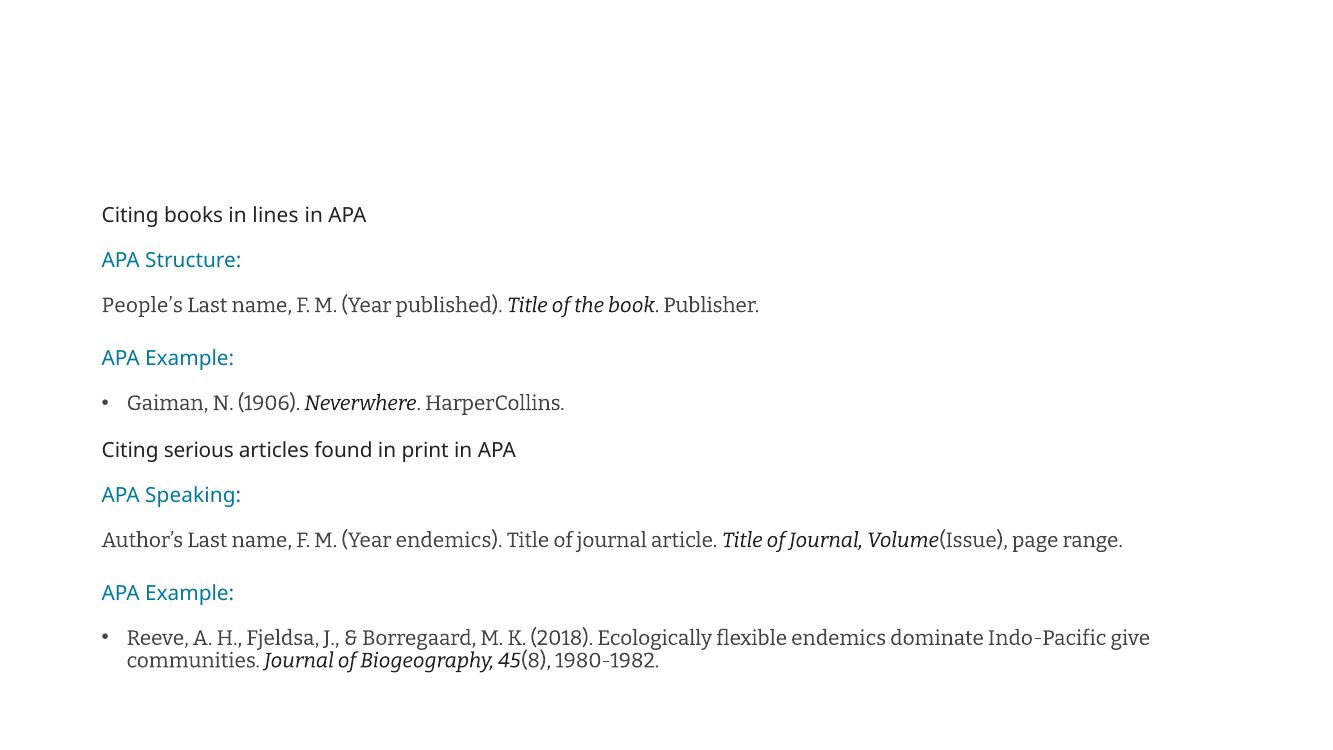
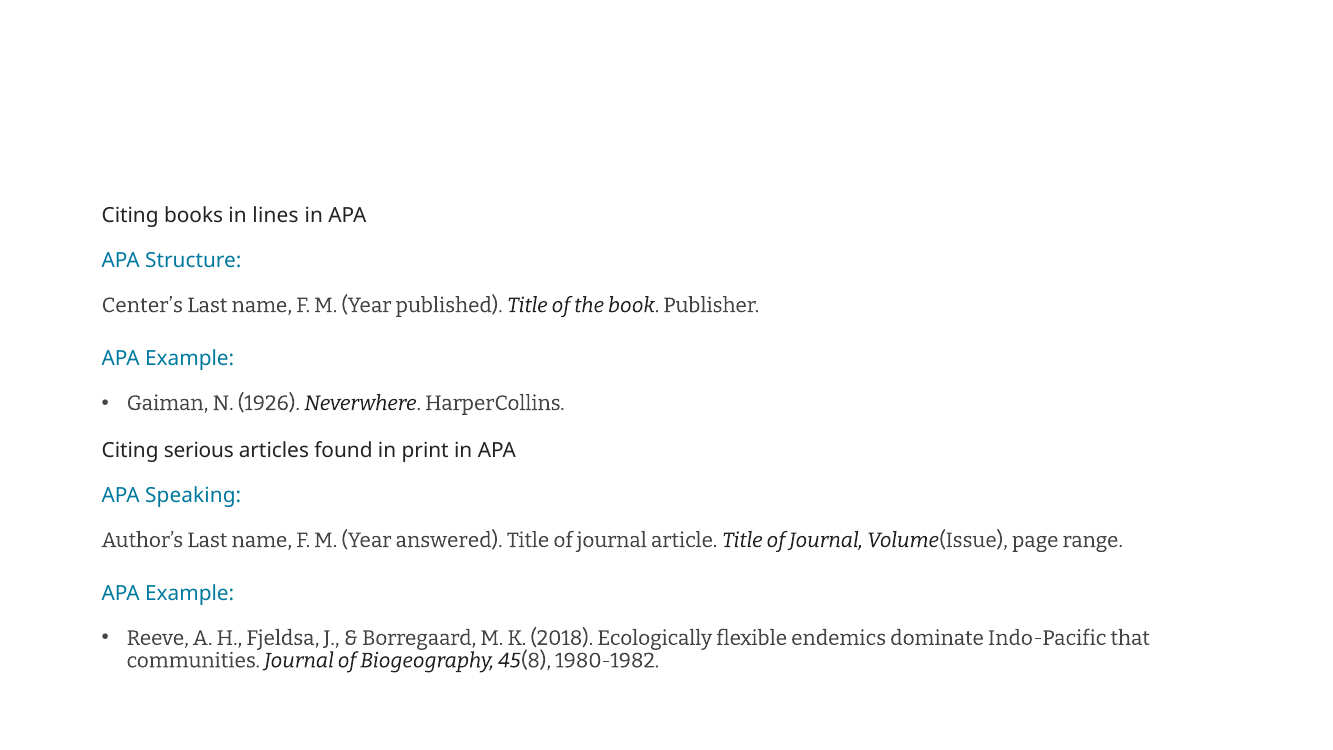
People’s: People’s -> Center’s
1906: 1906 -> 1926
Year endemics: endemics -> answered
give: give -> that
